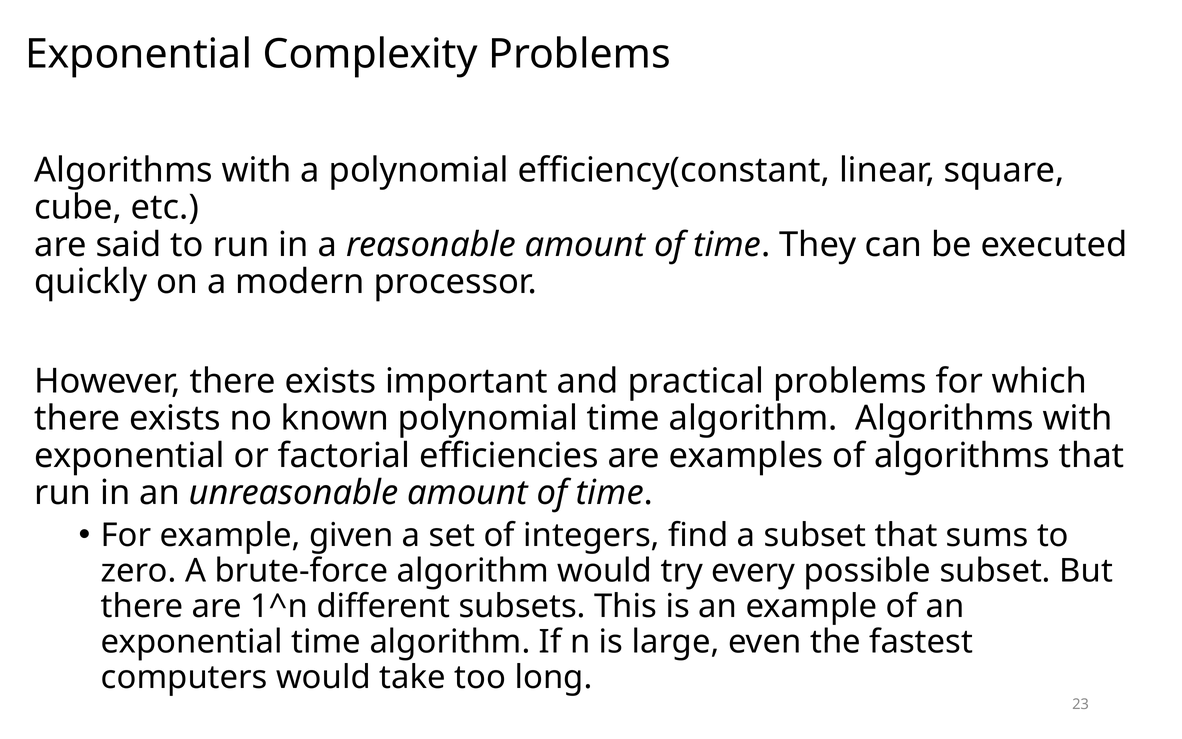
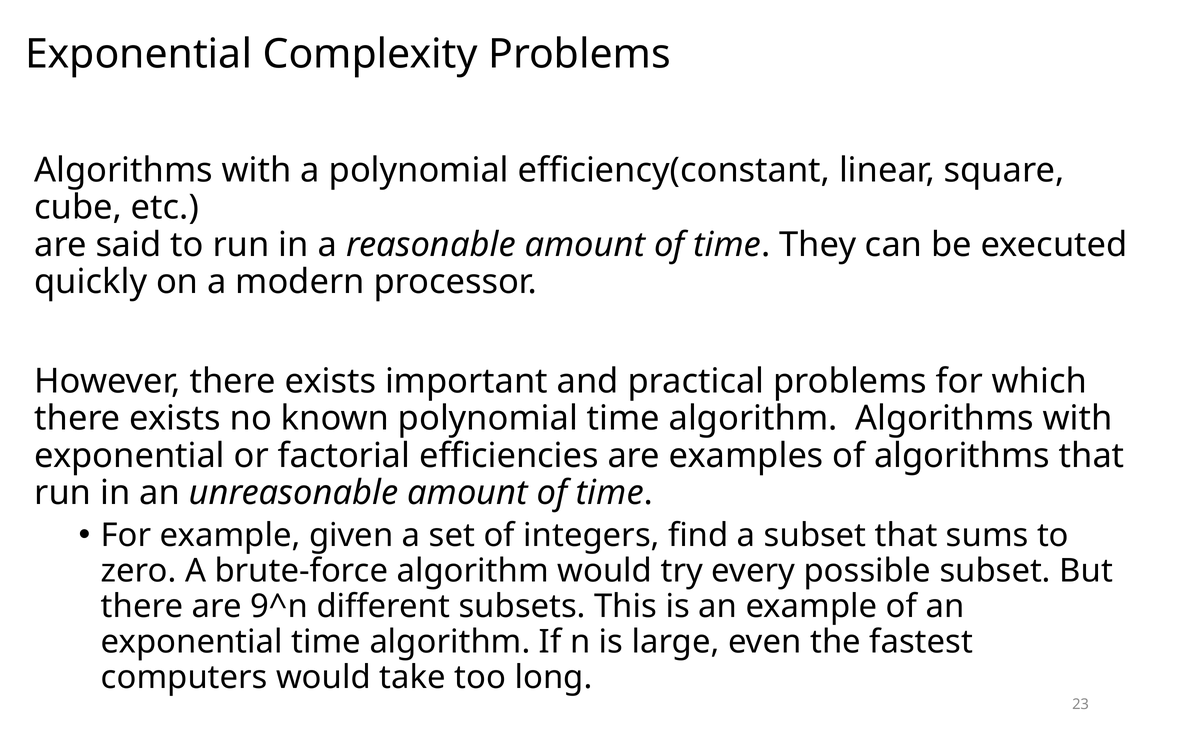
1^n: 1^n -> 9^n
